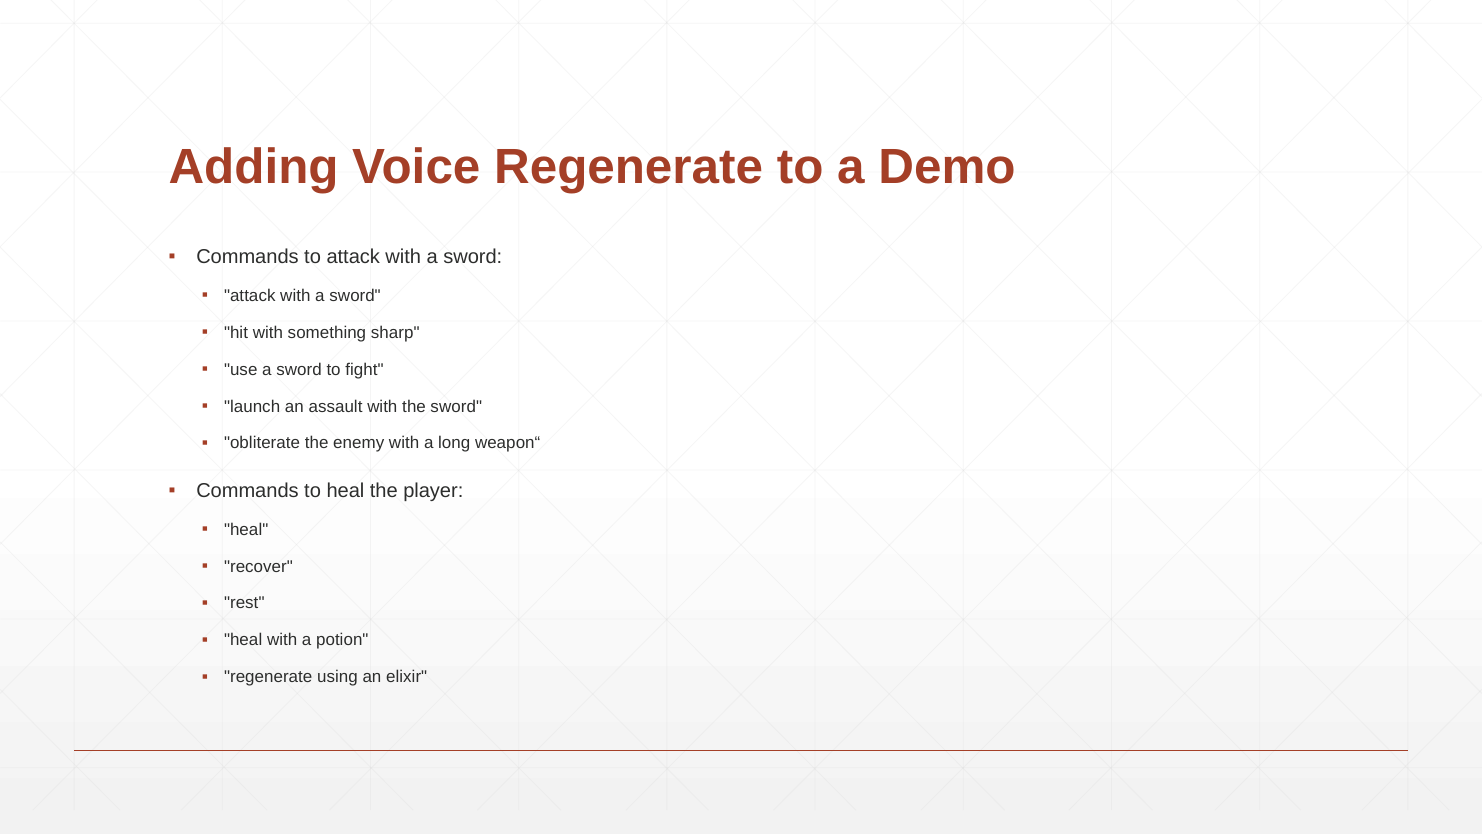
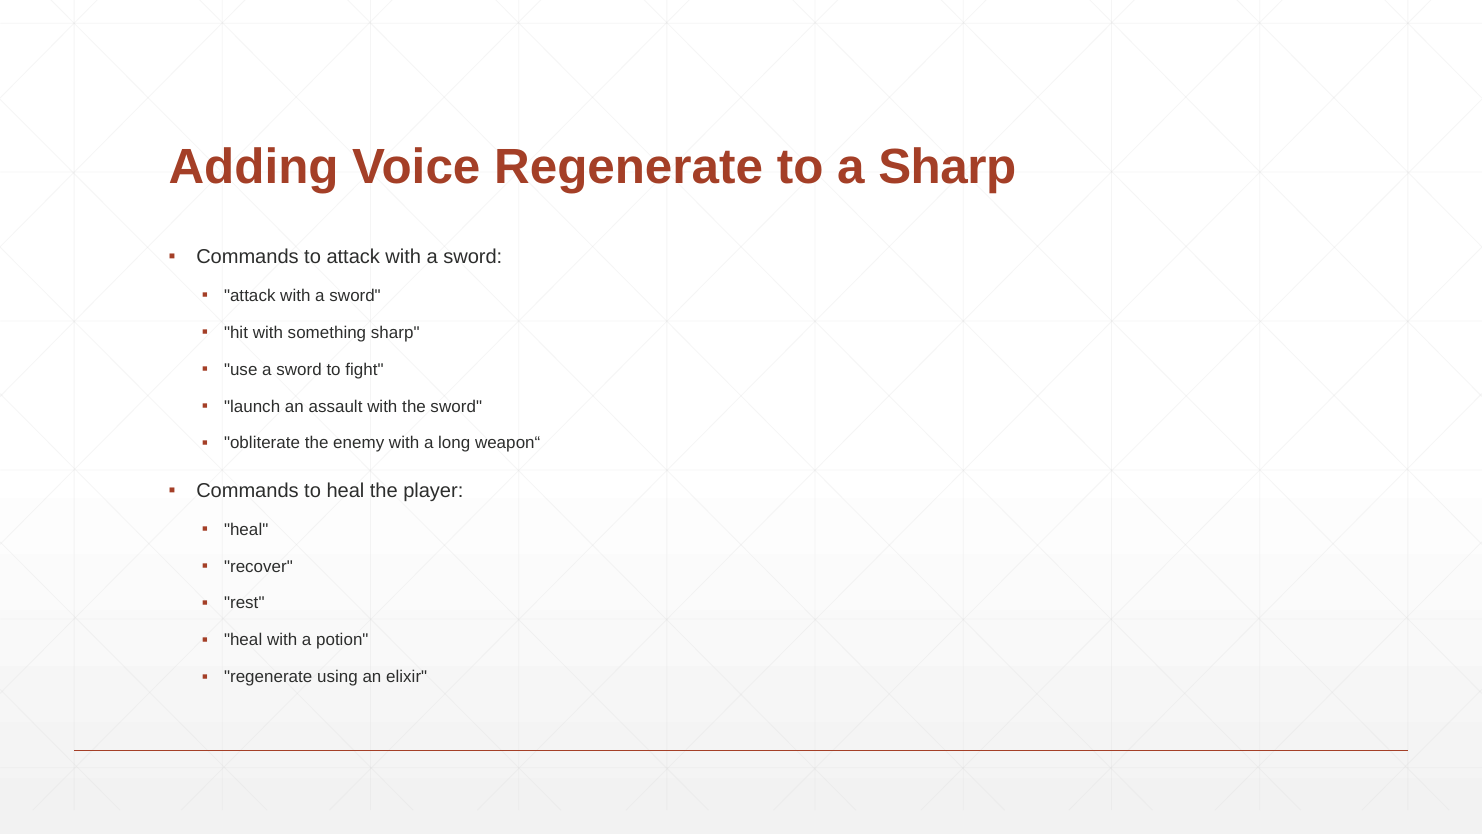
a Demo: Demo -> Sharp
